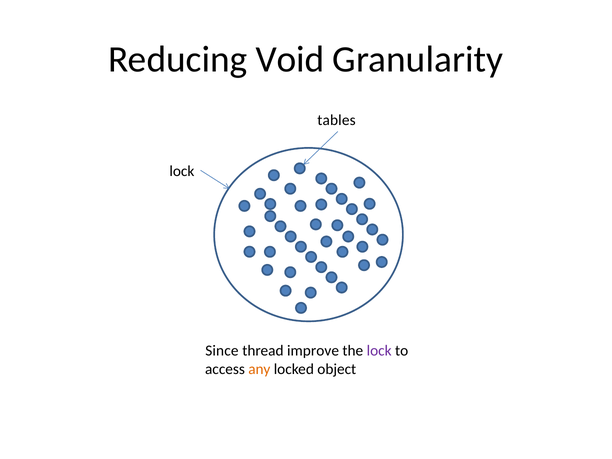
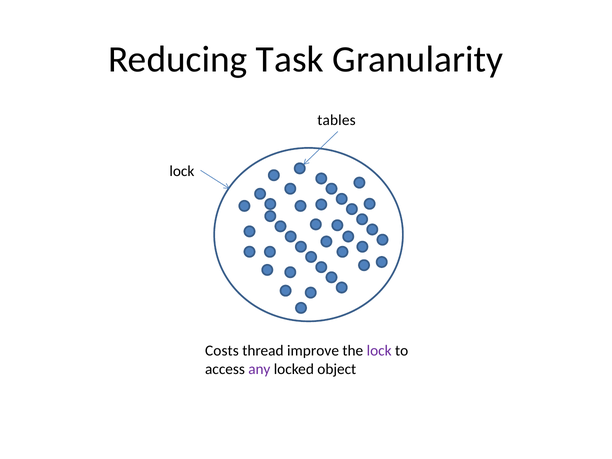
Void: Void -> Task
Since: Since -> Costs
any colour: orange -> purple
